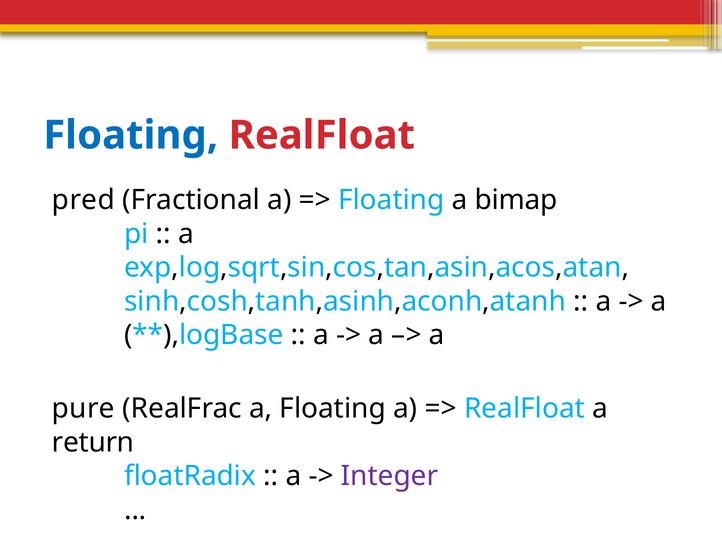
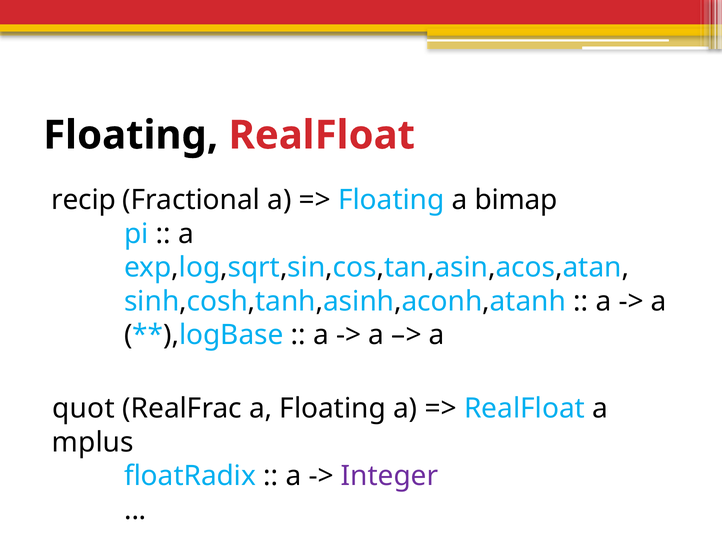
Floating at (131, 135) colour: blue -> black
pred: pred -> recip
pure: pure -> quot
return: return -> mplus
